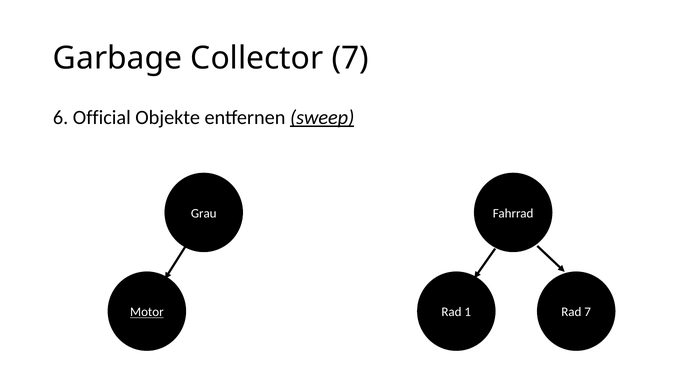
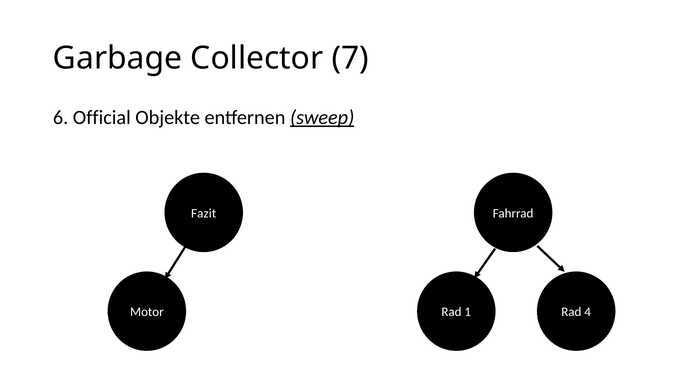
Grau: Grau -> Fazit
Motor underline: present -> none
Rad 7: 7 -> 4
